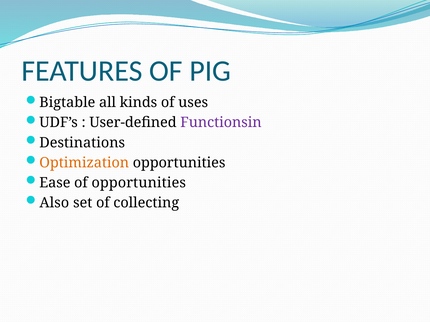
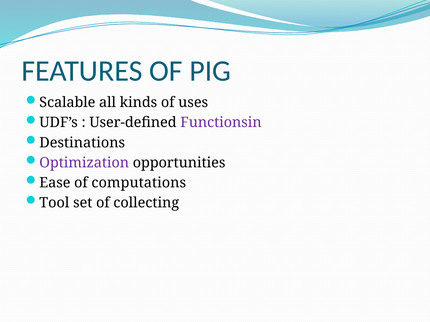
Bigtable: Bigtable -> Scalable
Optimization colour: orange -> purple
of opportunities: opportunities -> computations
Also: Also -> Tool
